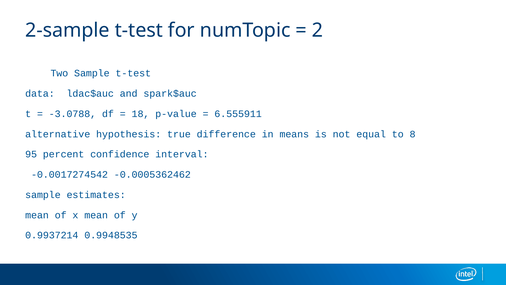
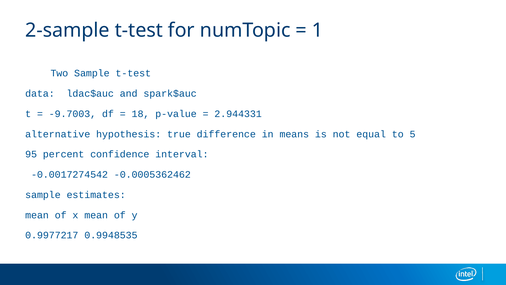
2: 2 -> 1
-3.0788: -3.0788 -> -9.7003
6.555911: 6.555911 -> 2.944331
8: 8 -> 5
0.9937214: 0.9937214 -> 0.9977217
